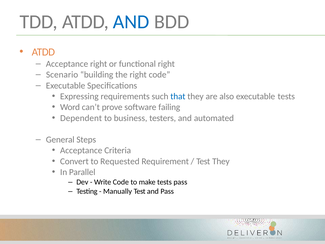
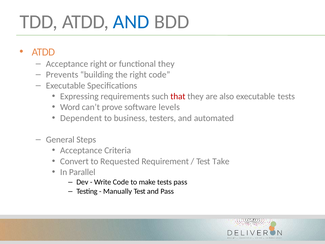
functional right: right -> they
Scenario: Scenario -> Prevents
that colour: blue -> red
failing: failing -> levels
Test They: They -> Take
